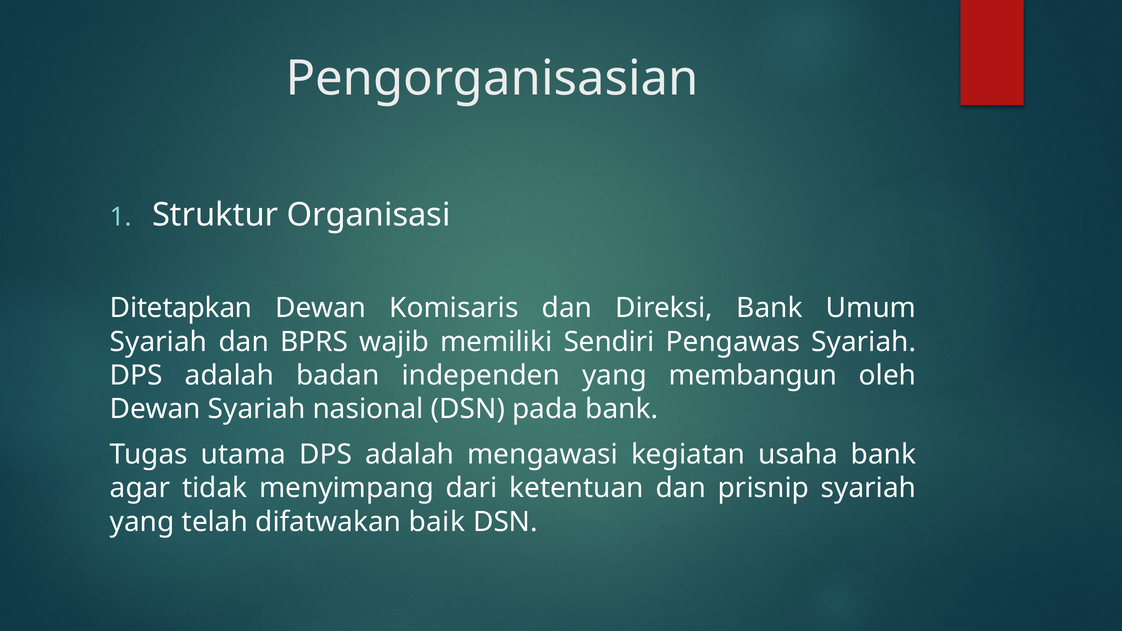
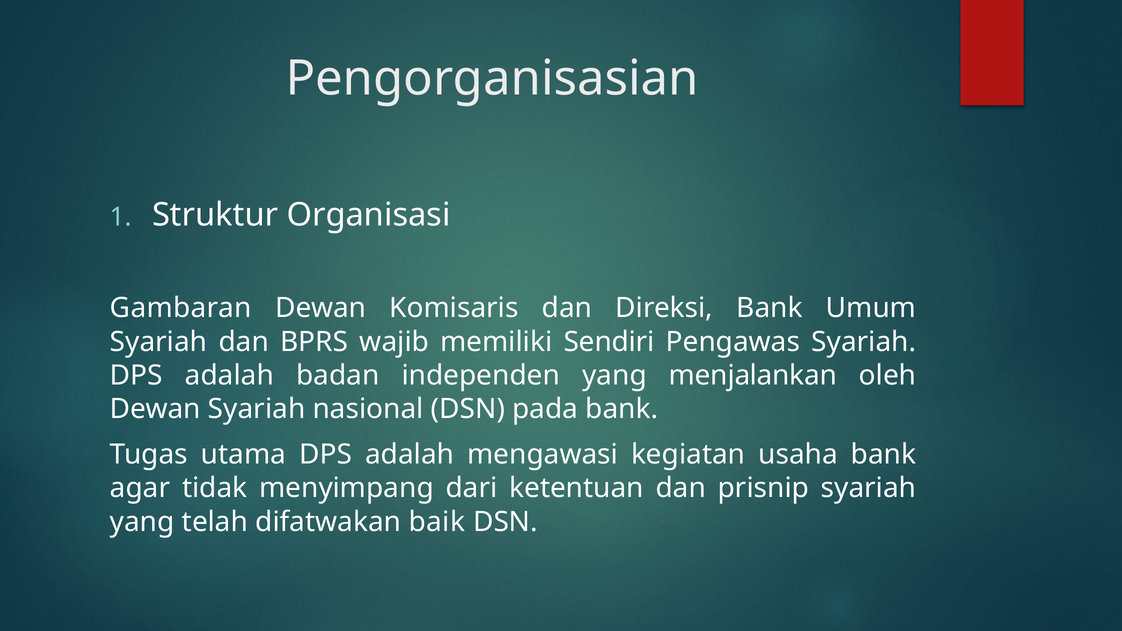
Ditetapkan: Ditetapkan -> Gambaran
membangun: membangun -> menjalankan
